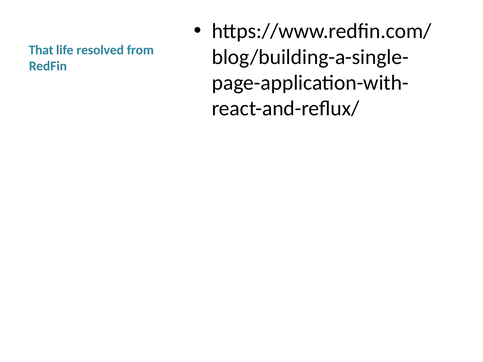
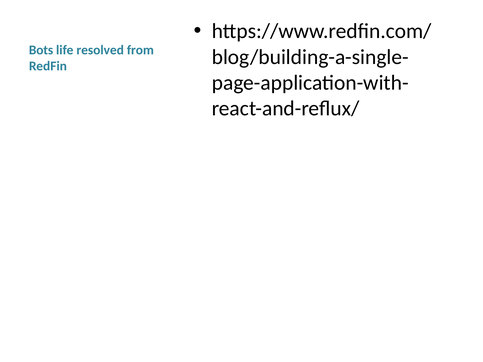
That: That -> Bots
